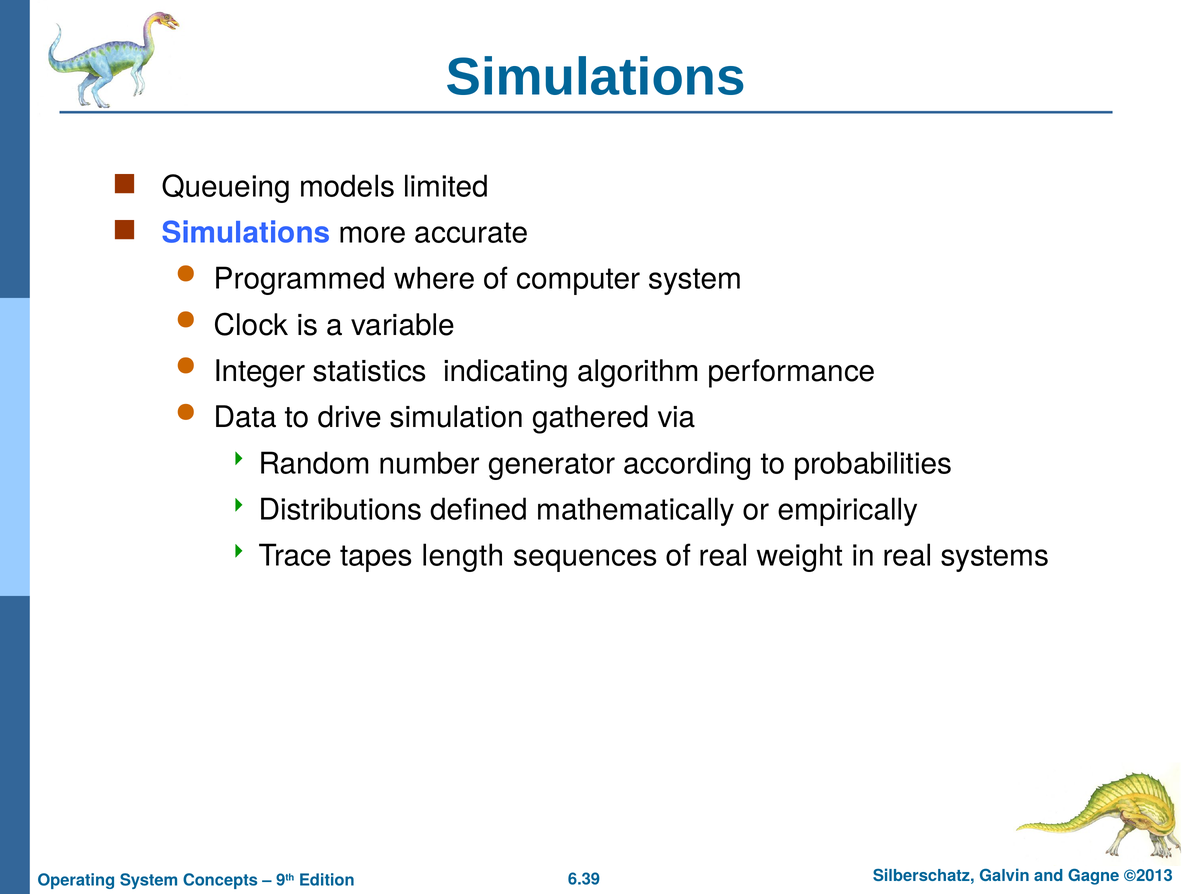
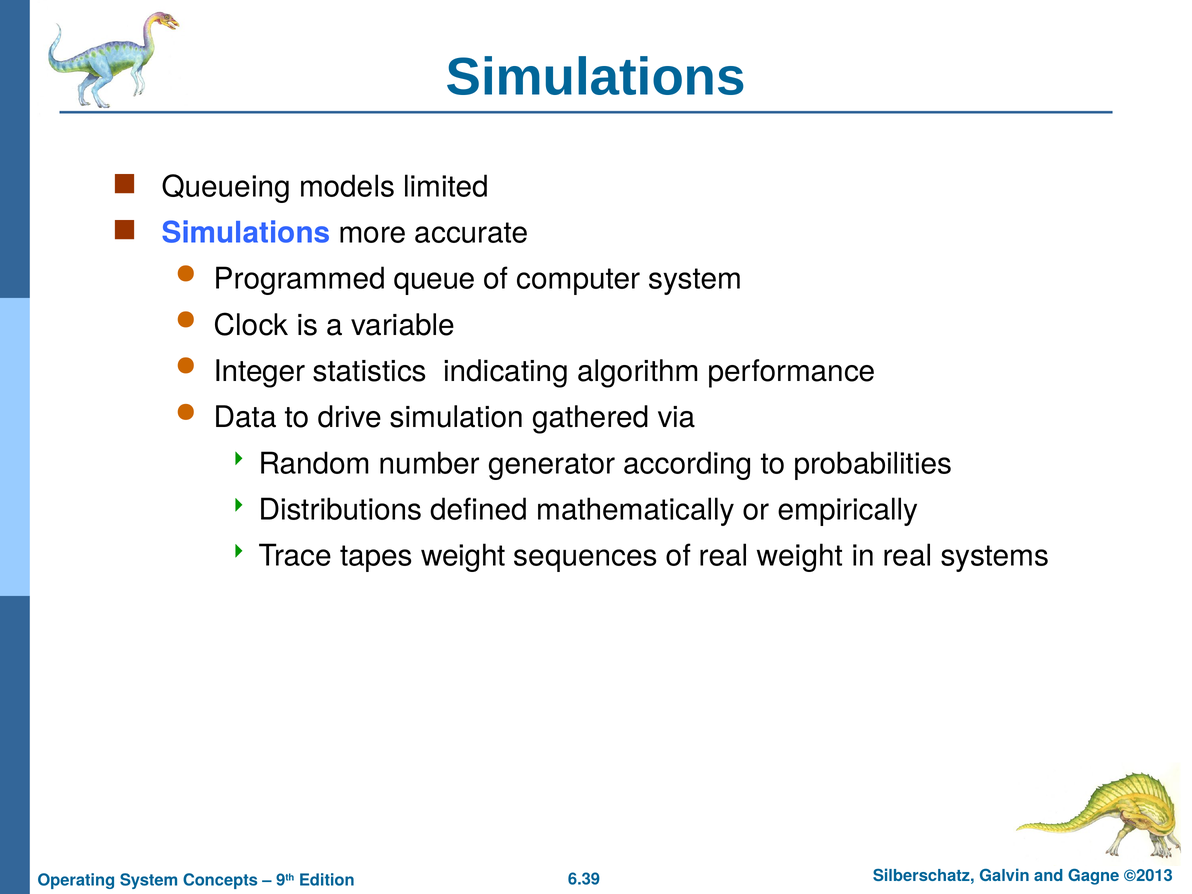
where: where -> queue
tapes length: length -> weight
